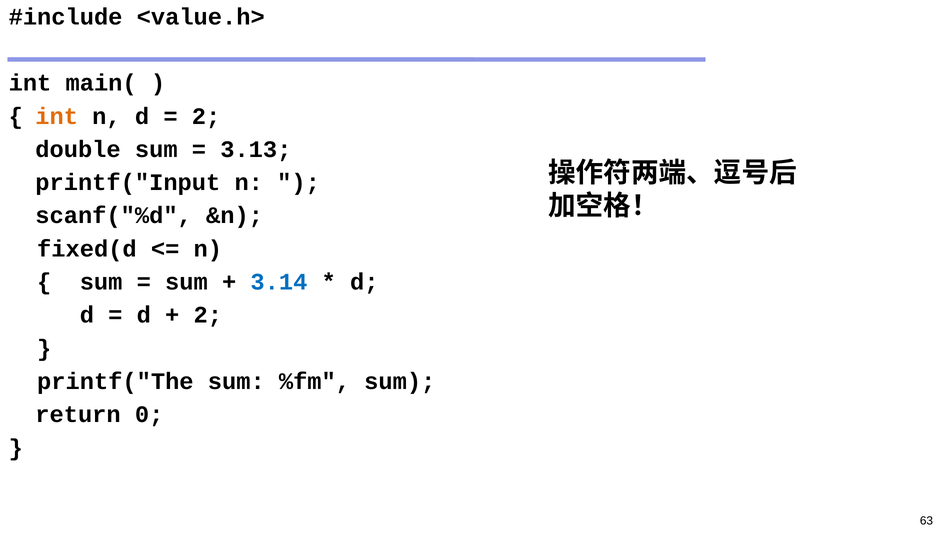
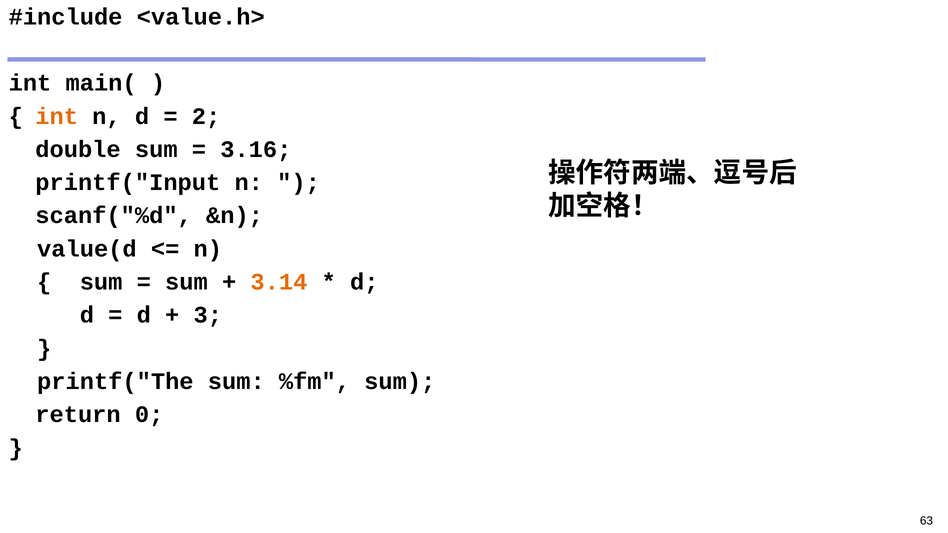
3.13: 3.13 -> 3.16
fixed(d: fixed(d -> value(d
3.14 colour: blue -> orange
2 at (208, 315): 2 -> 3
